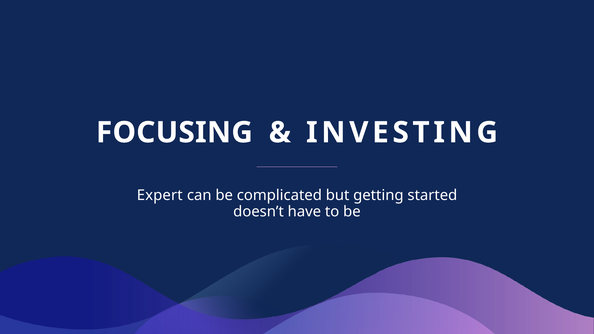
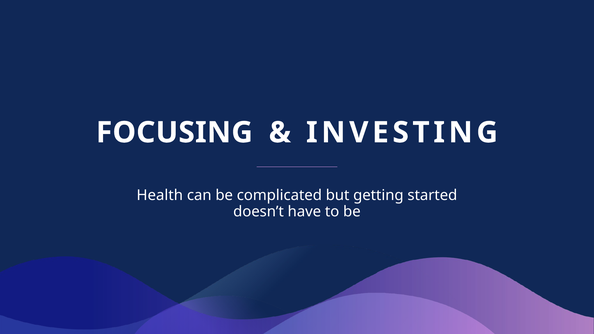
Expert: Expert -> Health
